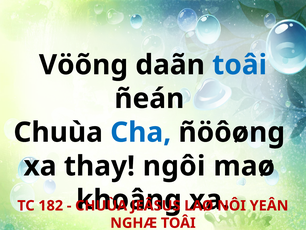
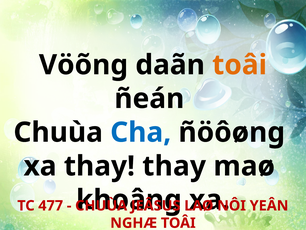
toâi at (240, 65) colour: blue -> orange
thay ngôi: ngôi -> thay
182: 182 -> 477
